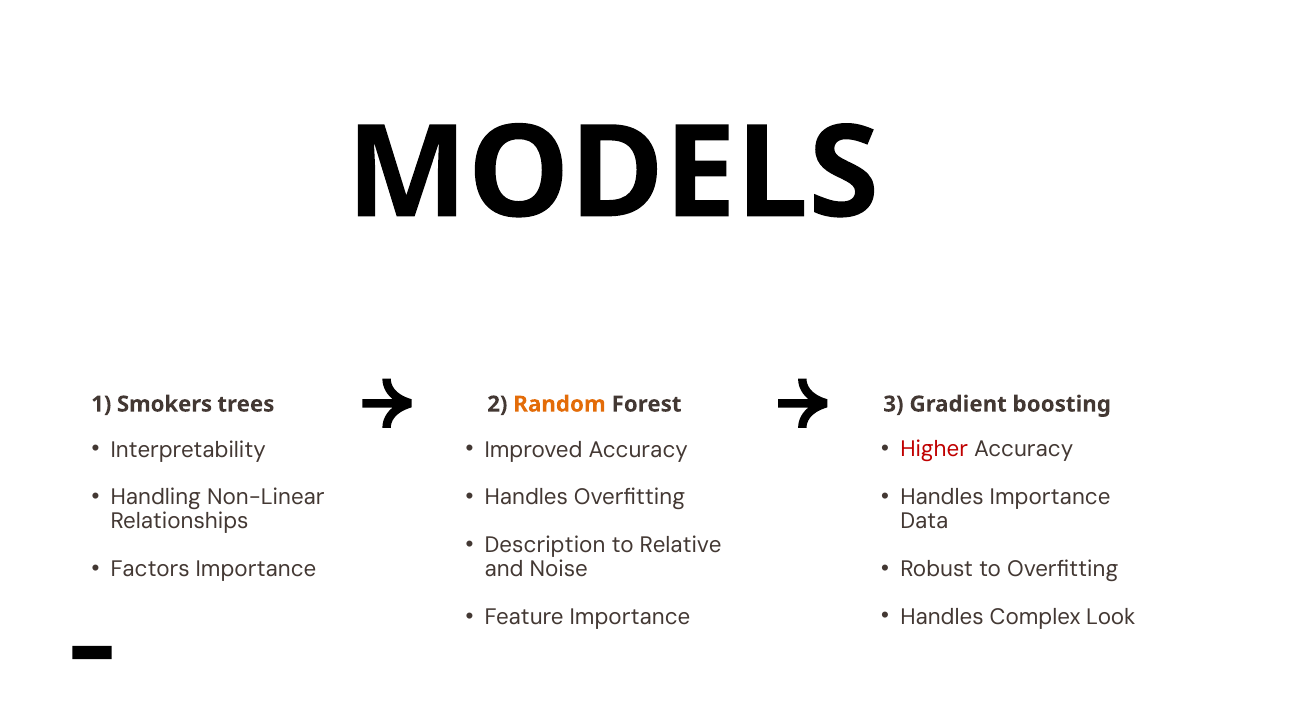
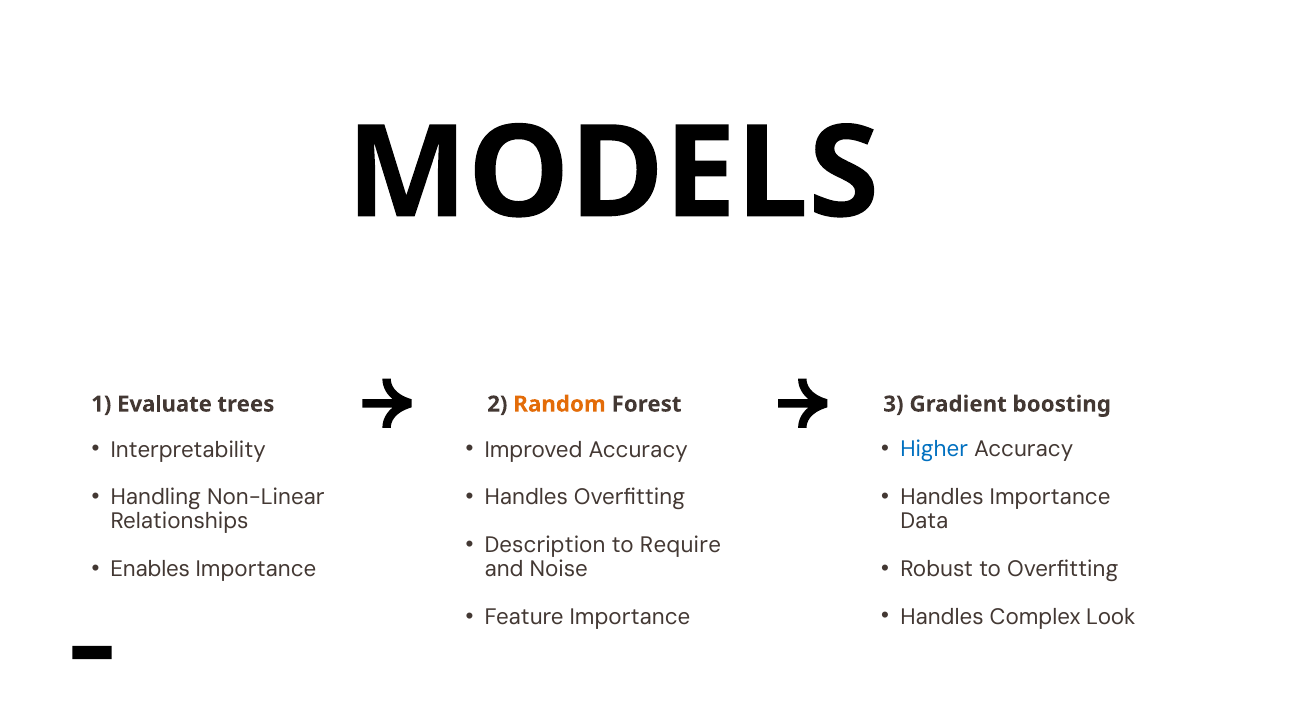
Smokers: Smokers -> Evaluate
Higher colour: red -> blue
Relative: Relative -> Require
Factors: Factors -> Enables
